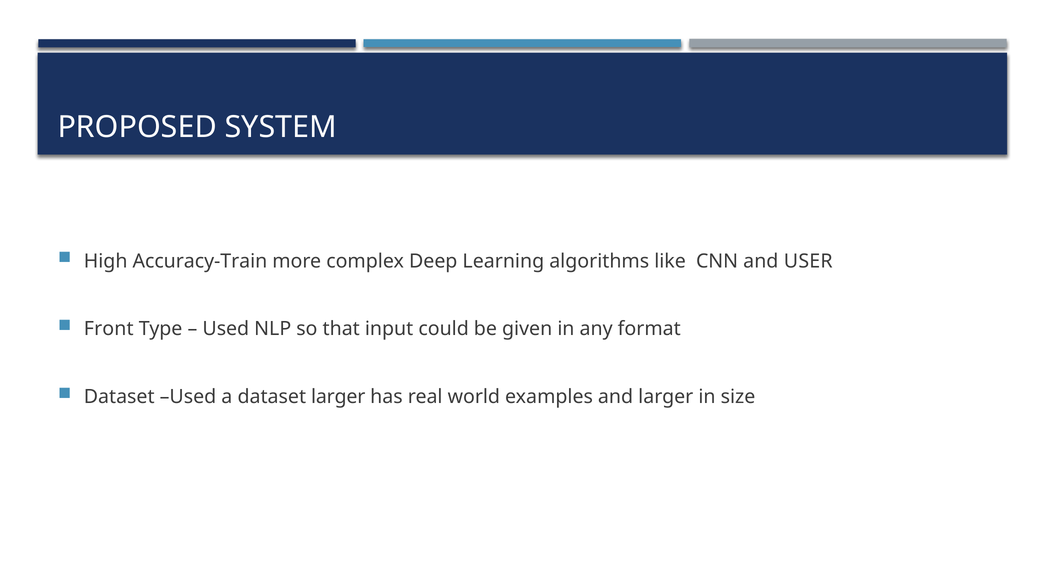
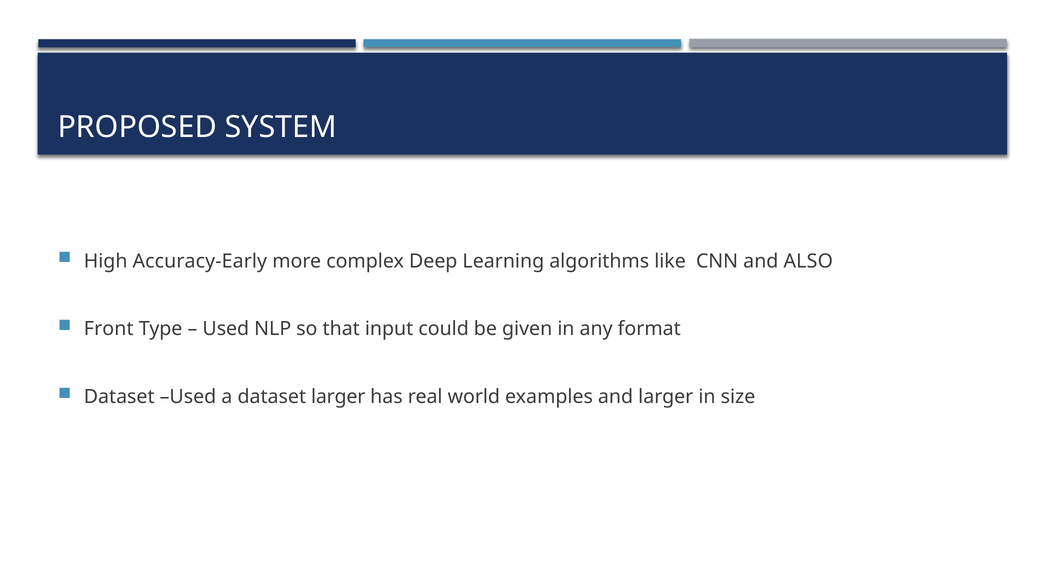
Accuracy-Train: Accuracy-Train -> Accuracy-Early
USER: USER -> ALSO
